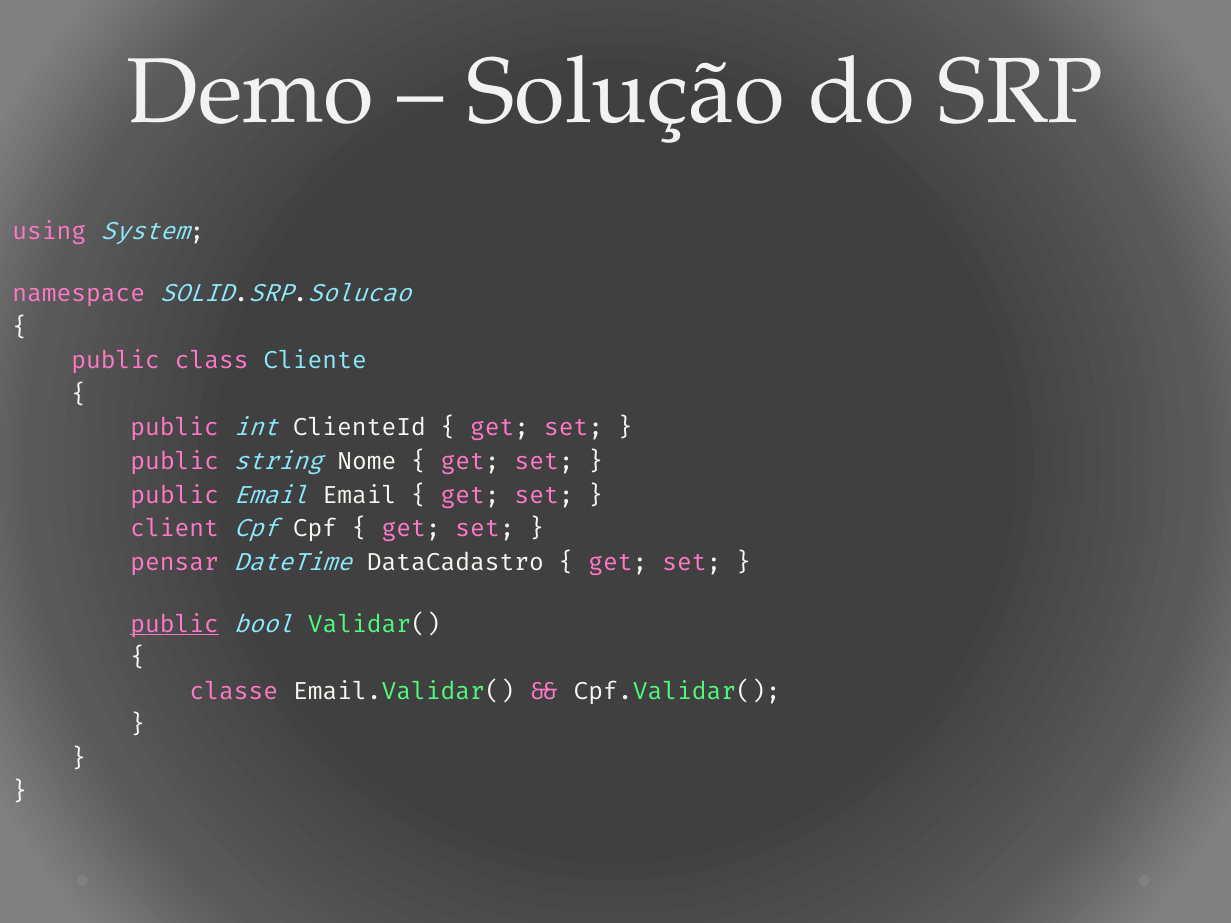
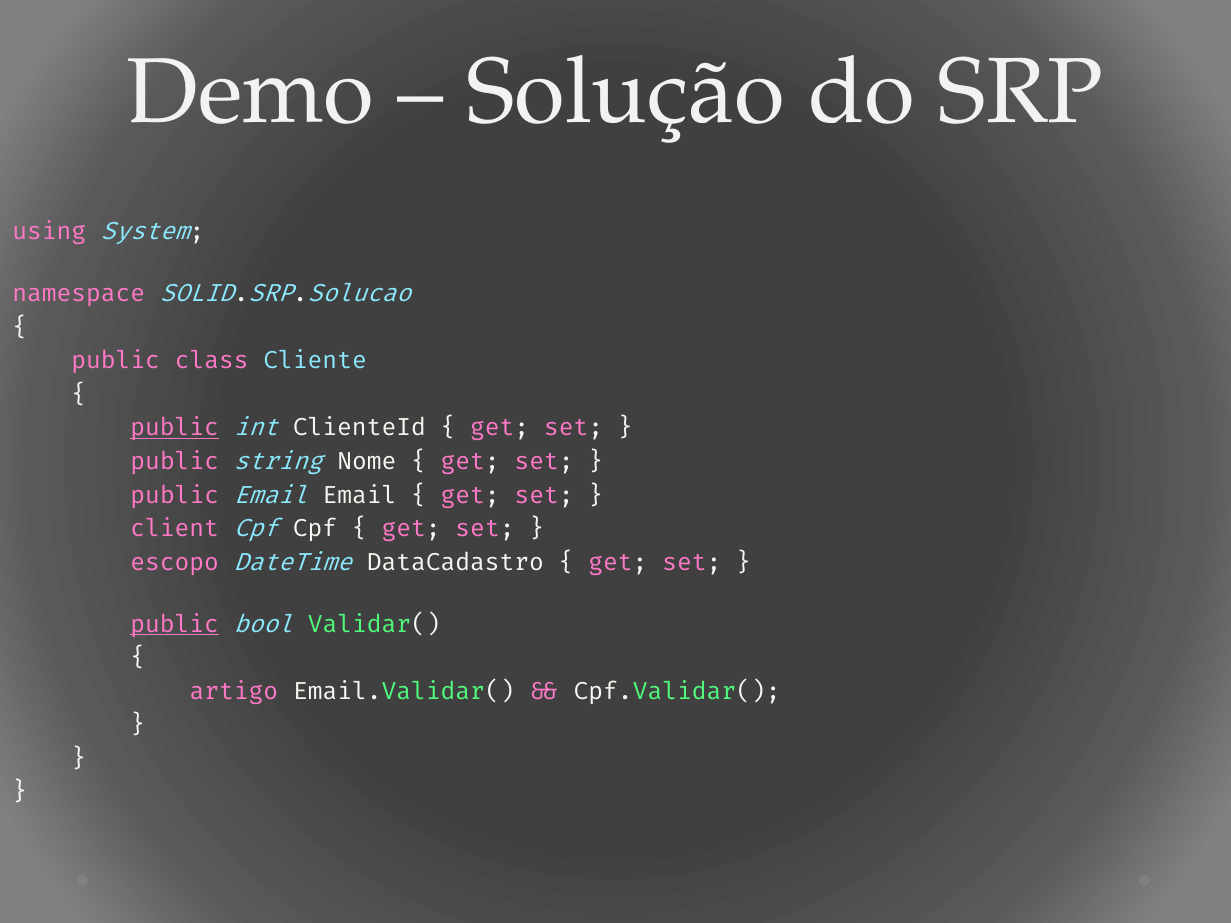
public at (175, 428) underline: none -> present
pensar: pensar -> escopo
classe: classe -> artigo
